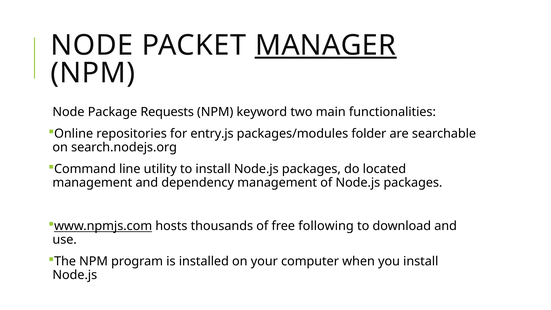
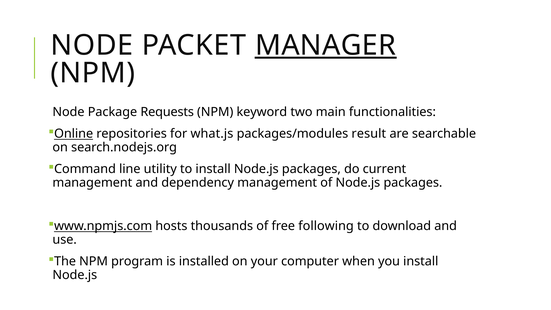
Online underline: none -> present
entry.js: entry.js -> what.js
folder: folder -> result
located: located -> current
